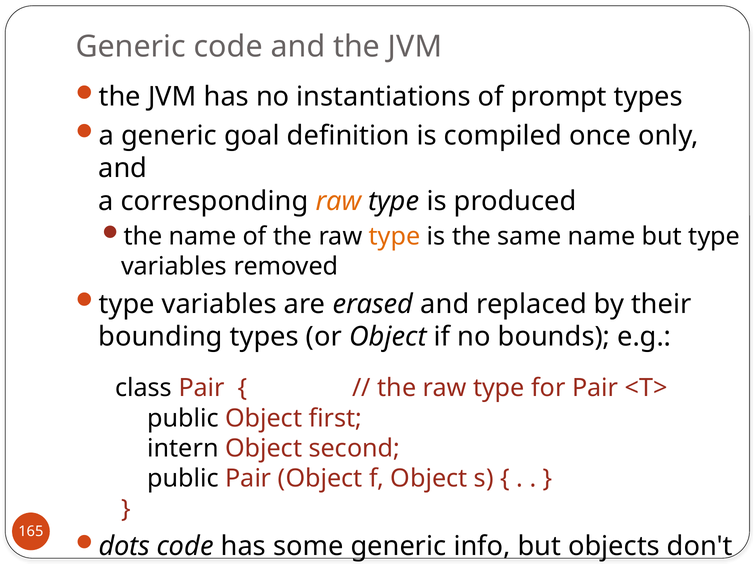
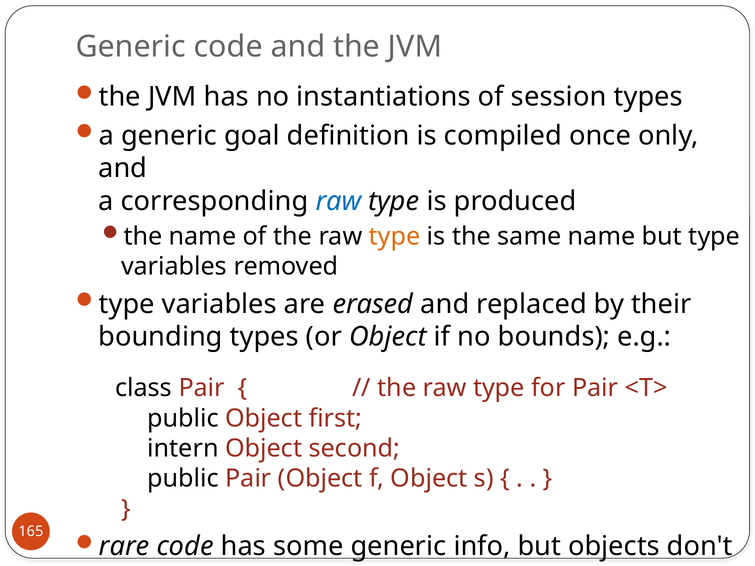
prompt: prompt -> session
raw at (339, 201) colour: orange -> blue
dots: dots -> rare
